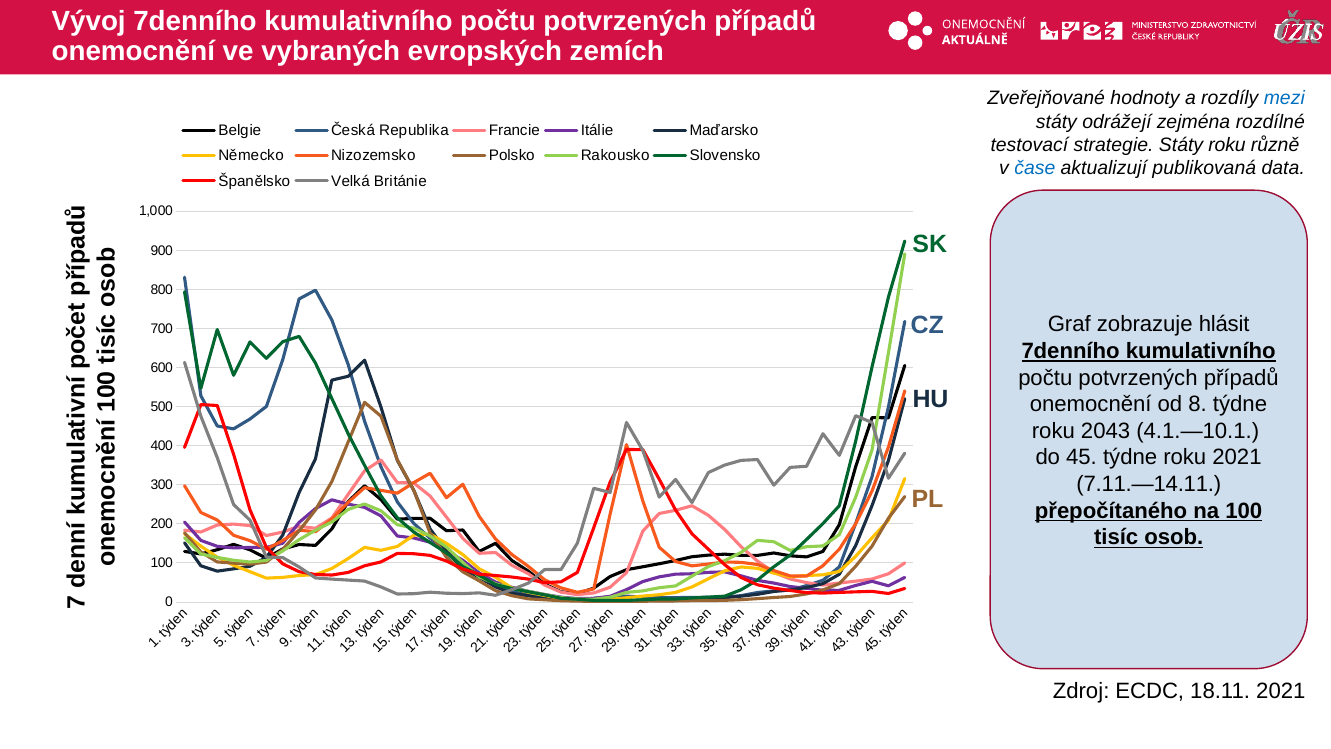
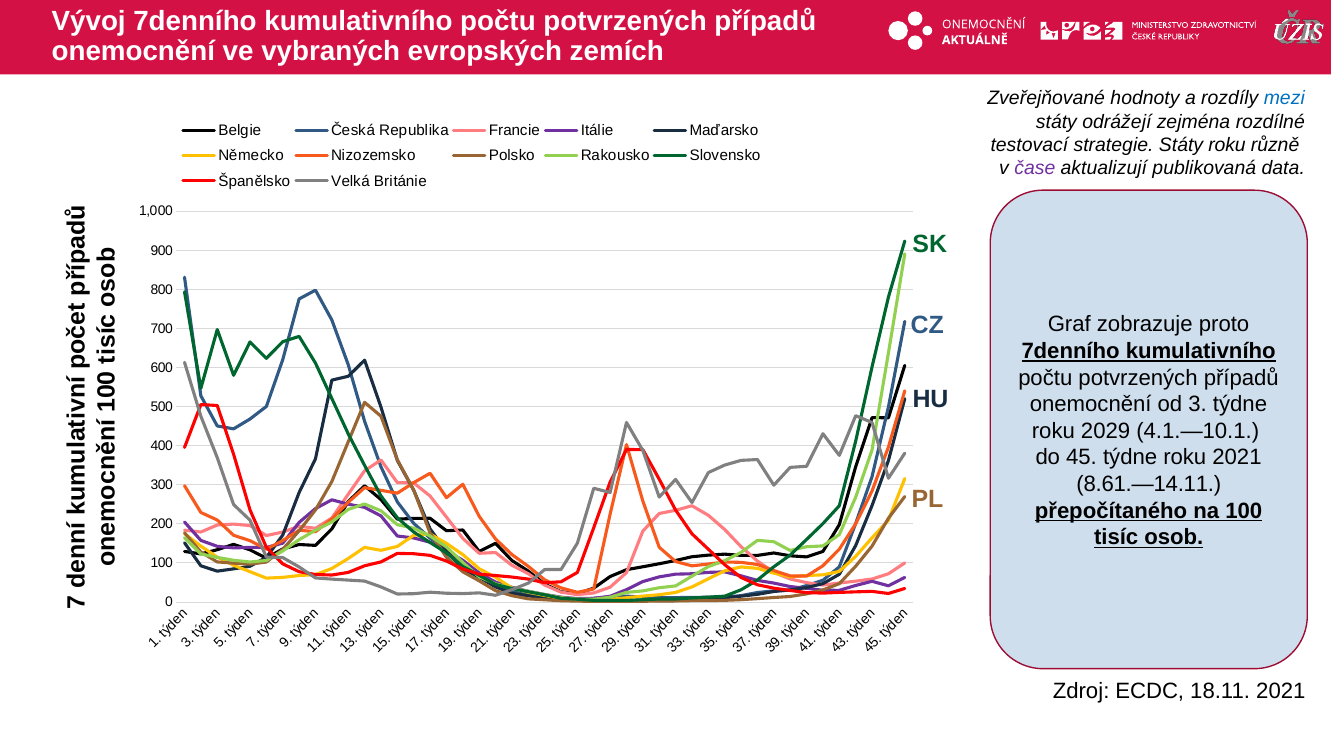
čase colour: blue -> purple
hlásit: hlásit -> proto
od 8: 8 -> 3
2043: 2043 -> 2029
7.11.—14.11: 7.11.—14.11 -> 8.61.—14.11
